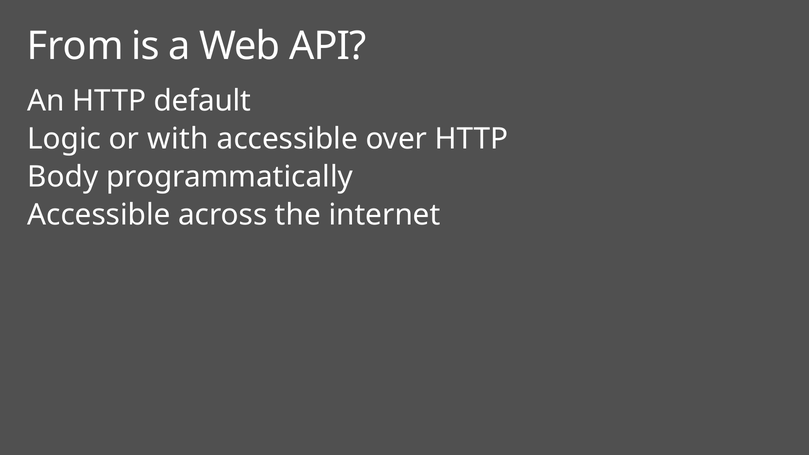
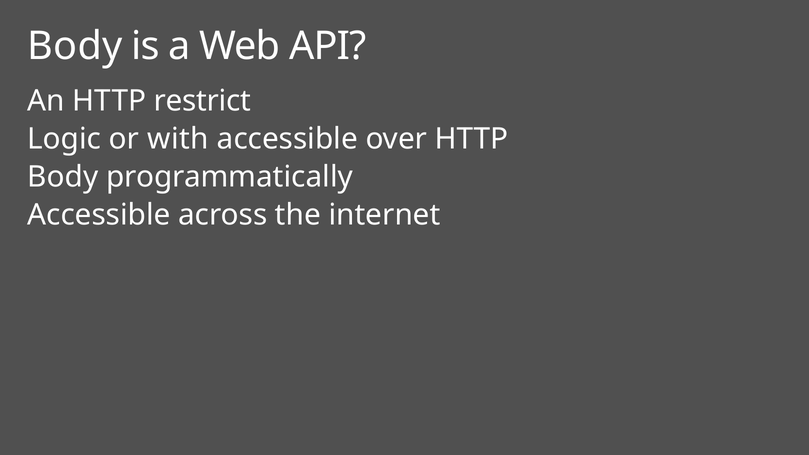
From at (75, 46): From -> Body
default: default -> restrict
